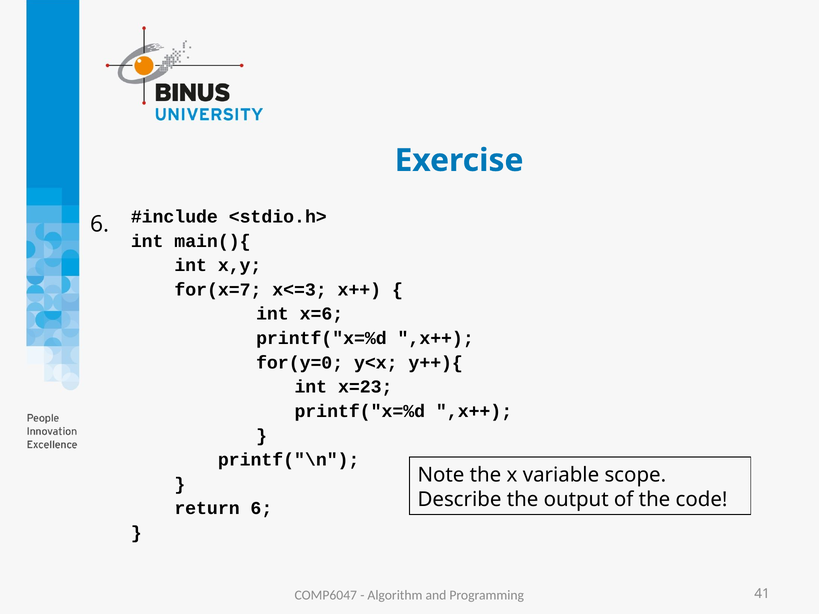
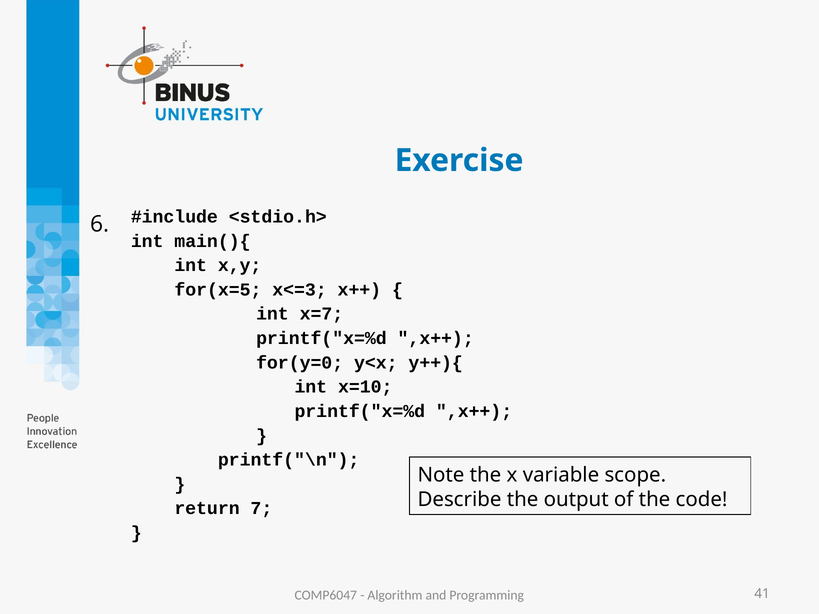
for(x=7: for(x=7 -> for(x=5
x=6: x=6 -> x=7
x=23: x=23 -> x=10
return 6: 6 -> 7
